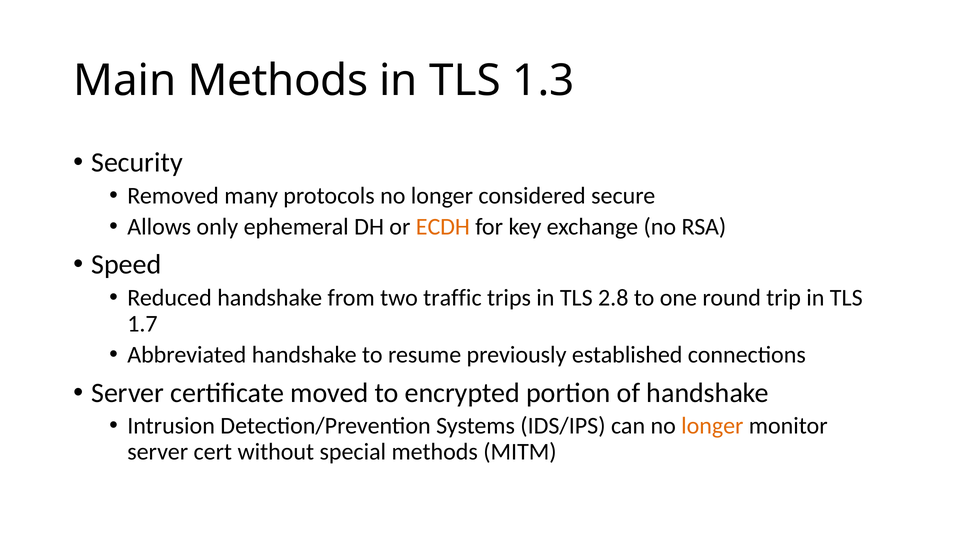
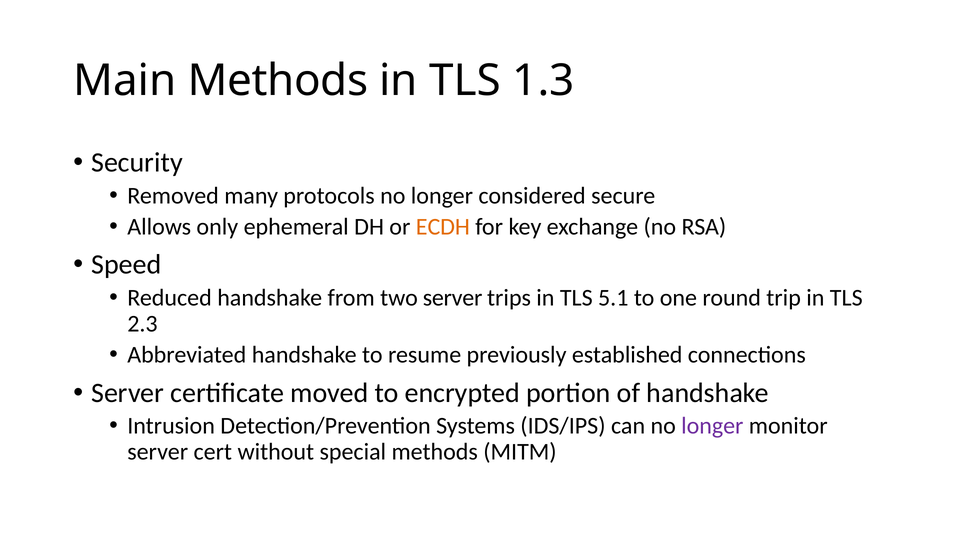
two traffic: traffic -> server
2.8: 2.8 -> 5.1
1.7: 1.7 -> 2.3
longer at (712, 426) colour: orange -> purple
